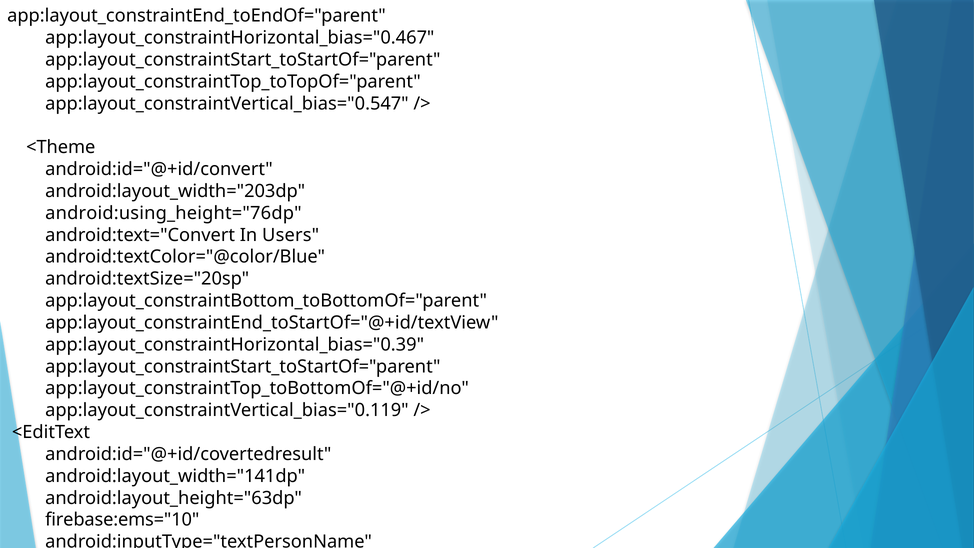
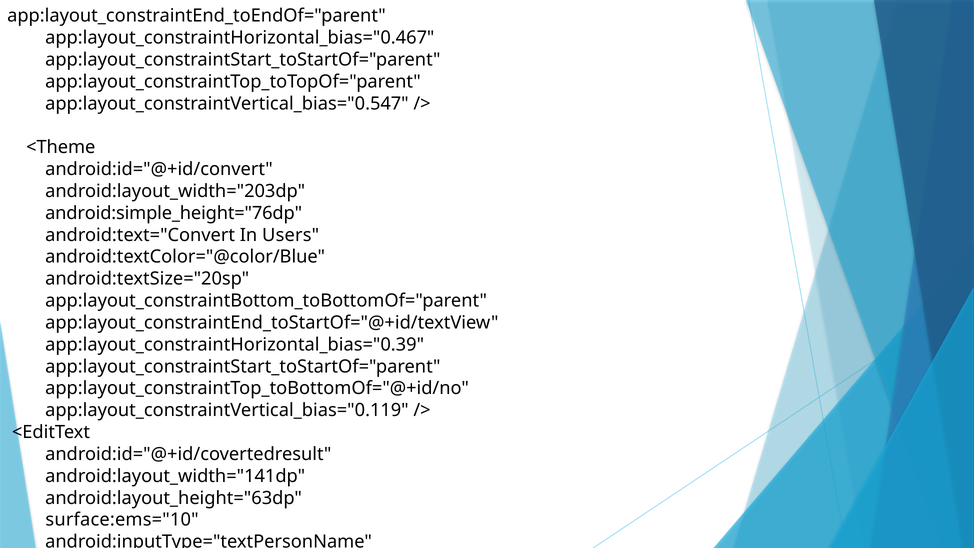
android:using_height="76dp: android:using_height="76dp -> android:simple_height="76dp
firebase:ems="10: firebase:ems="10 -> surface:ems="10
